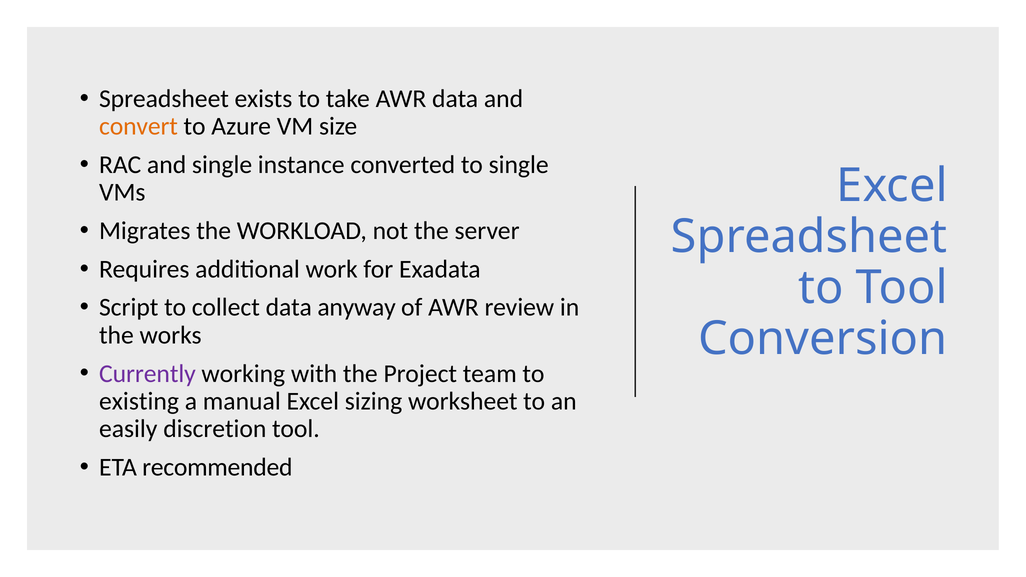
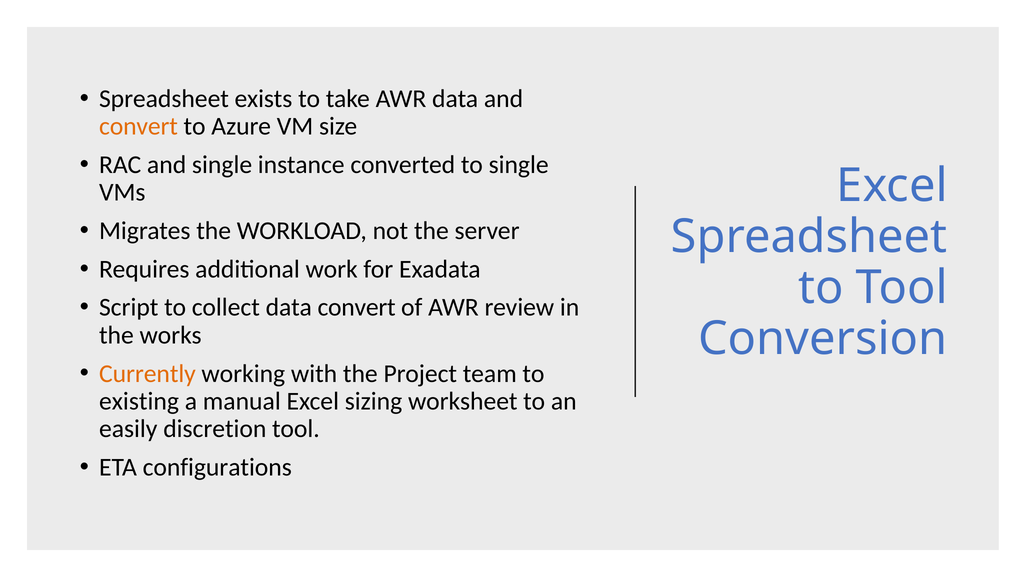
data anyway: anyway -> convert
Currently colour: purple -> orange
recommended: recommended -> configurations
